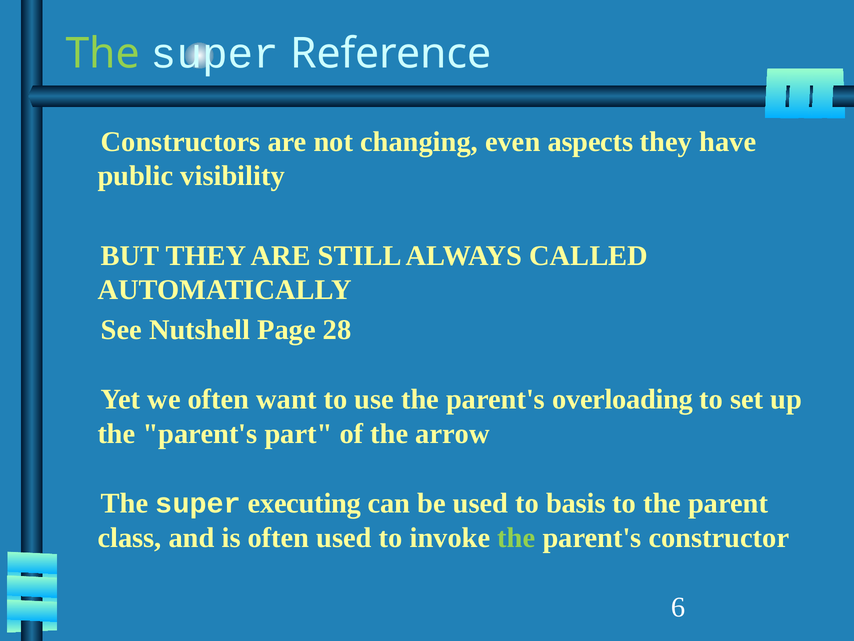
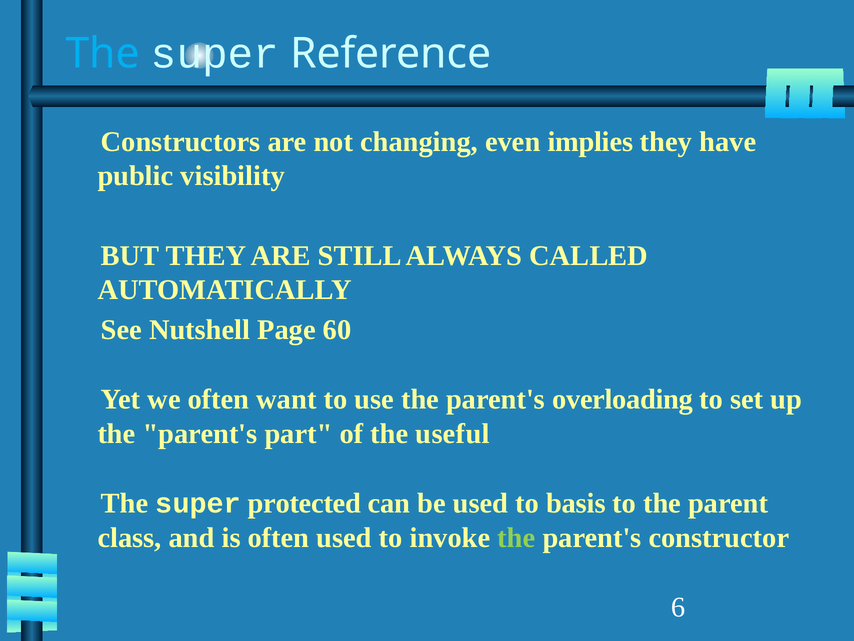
The at (103, 54) colour: light green -> light blue
aspects: aspects -> implies
28: 28 -> 60
arrow: arrow -> useful
executing: executing -> protected
